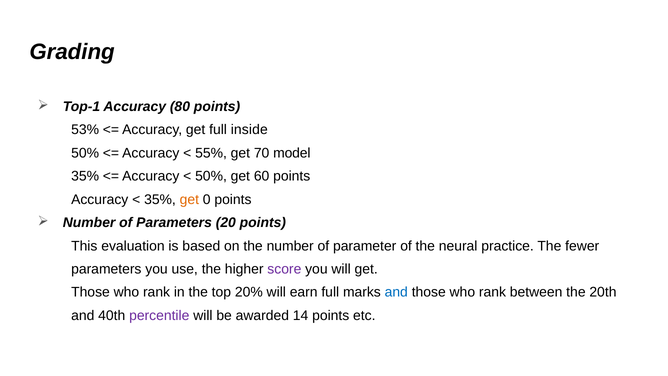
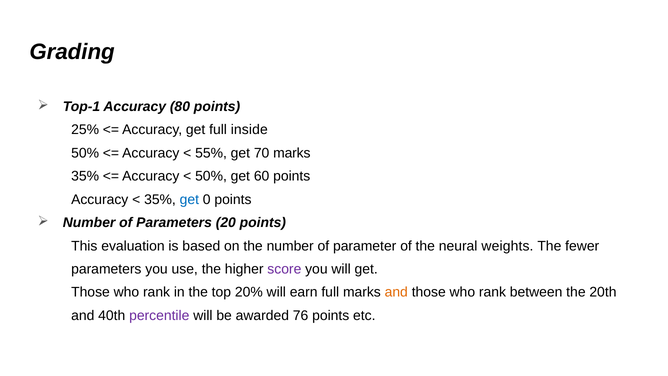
53%: 53% -> 25%
70 model: model -> marks
get at (189, 199) colour: orange -> blue
practice: practice -> weights
and at (396, 292) colour: blue -> orange
14: 14 -> 76
